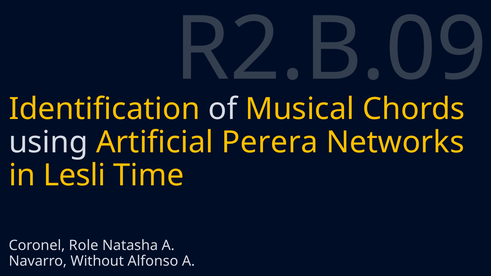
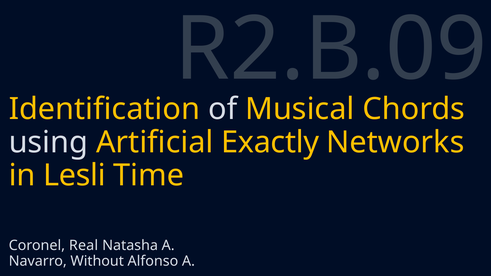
Perera: Perera -> Exactly
Role: Role -> Real
